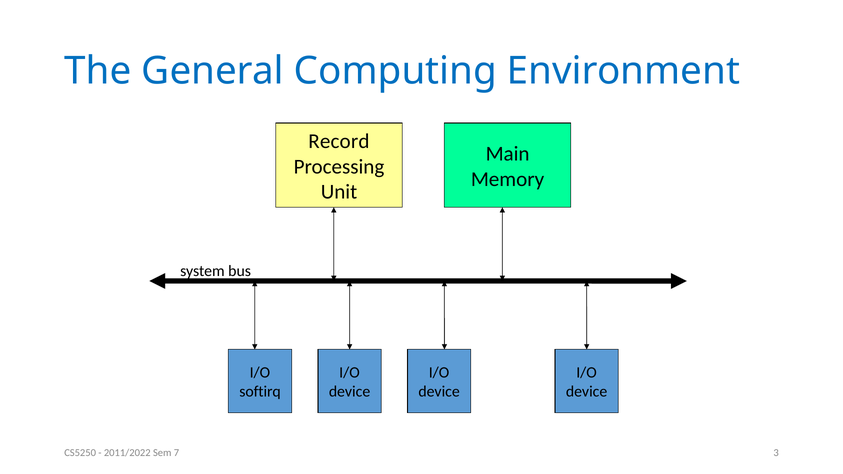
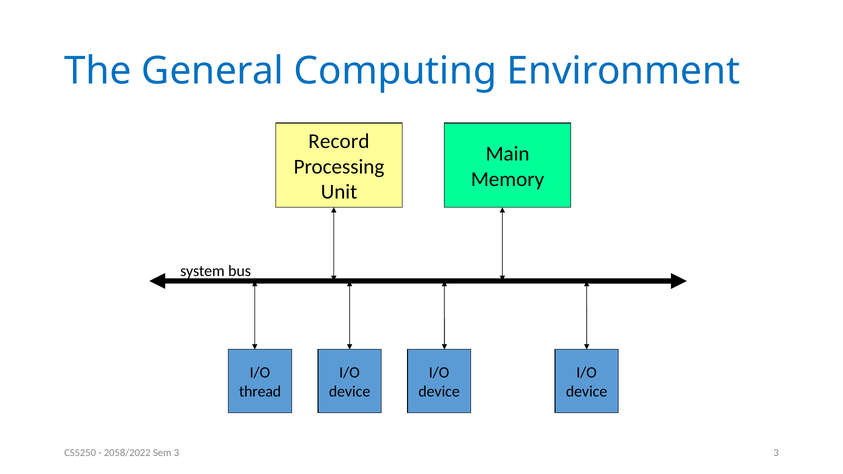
softirq: softirq -> thread
2011/2022: 2011/2022 -> 2058/2022
Sem 7: 7 -> 3
